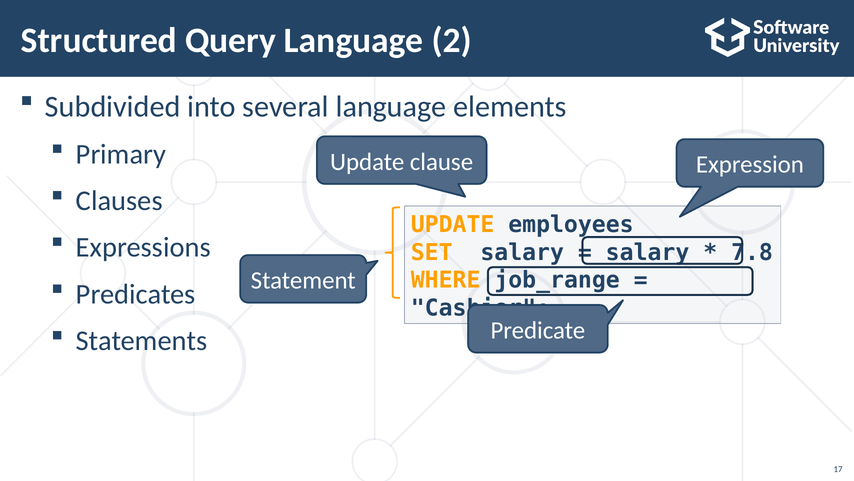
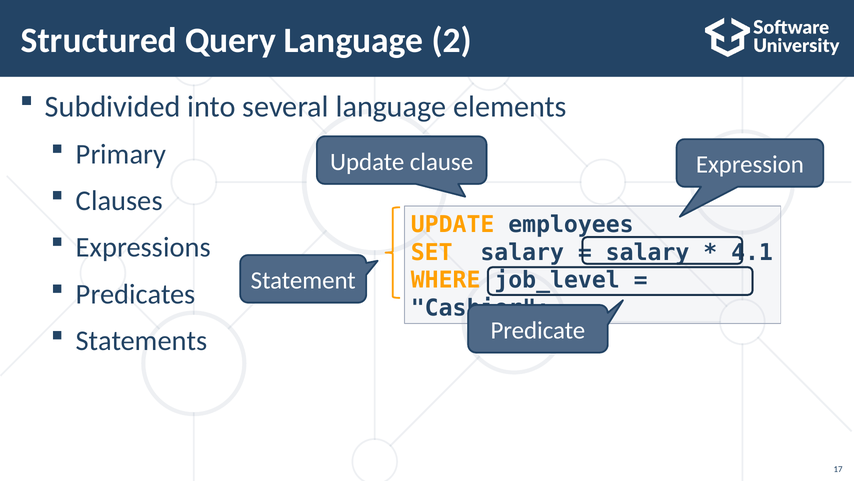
7.8: 7.8 -> 4.1
job_range: job_range -> job_level
